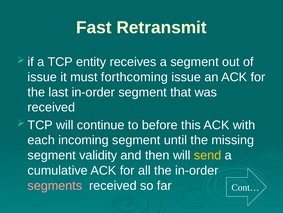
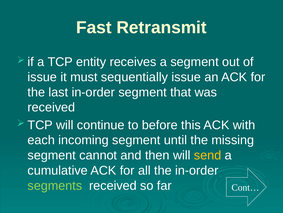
forthcoming: forthcoming -> sequentially
validity: validity -> cannot
segments colour: pink -> light green
